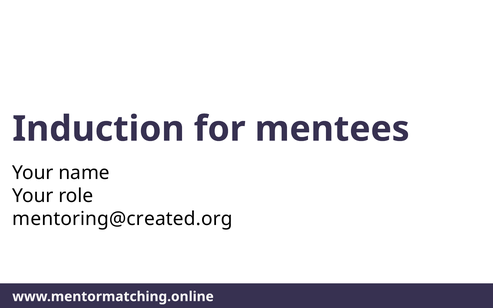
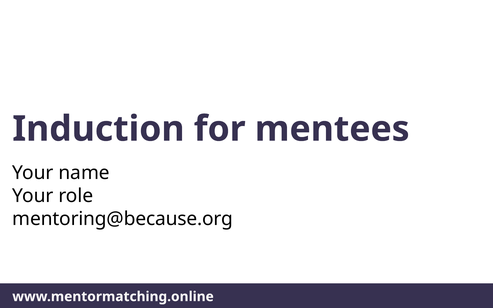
mentoring@created.org: mentoring@created.org -> mentoring@because.org
